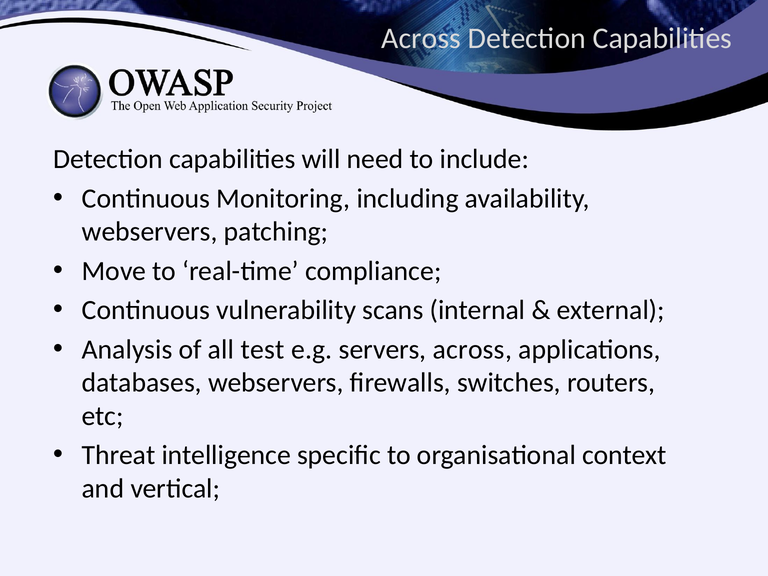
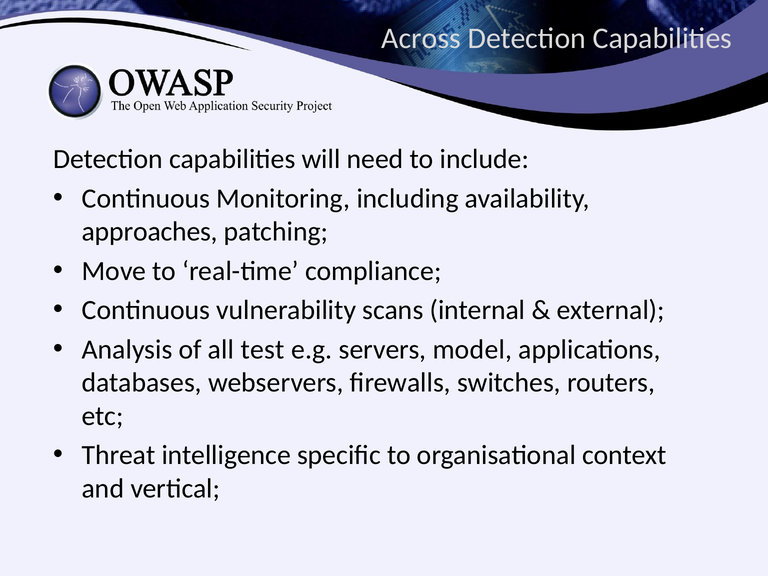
webservers at (150, 232): webservers -> approaches
servers across: across -> model
